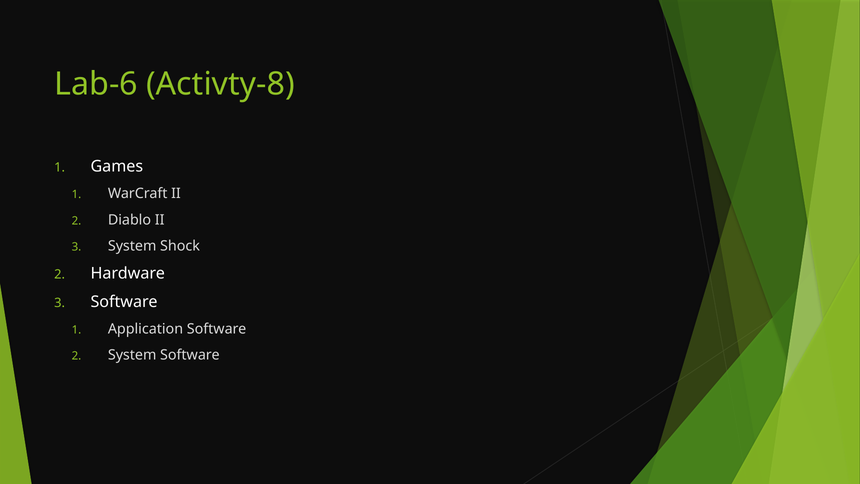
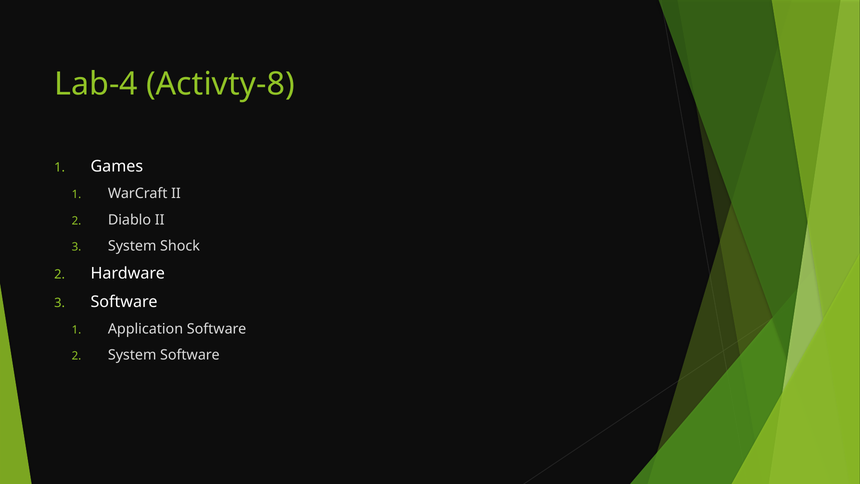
Lab-6: Lab-6 -> Lab-4
